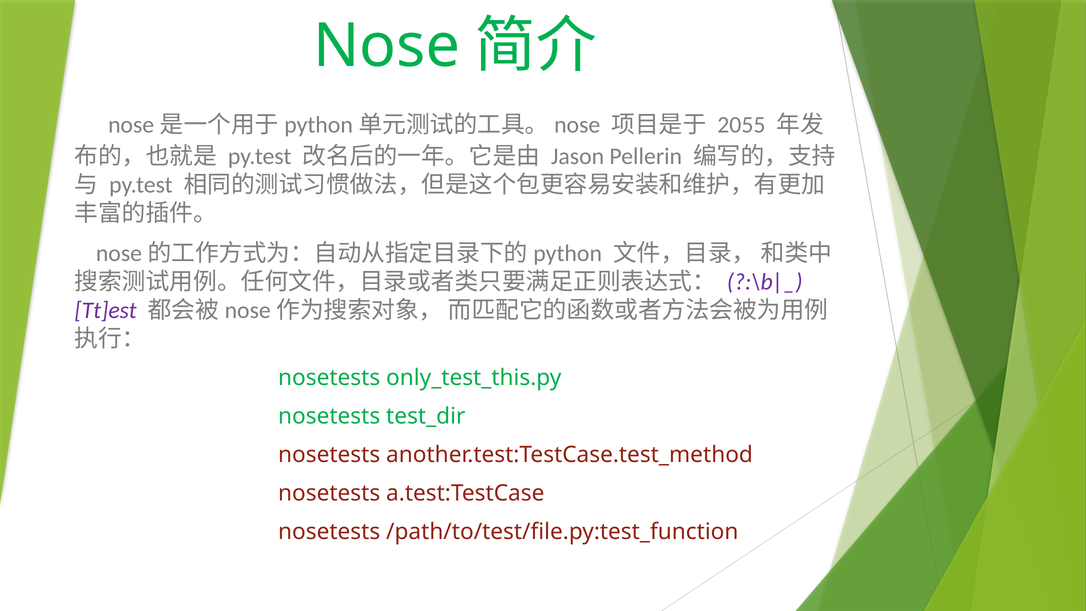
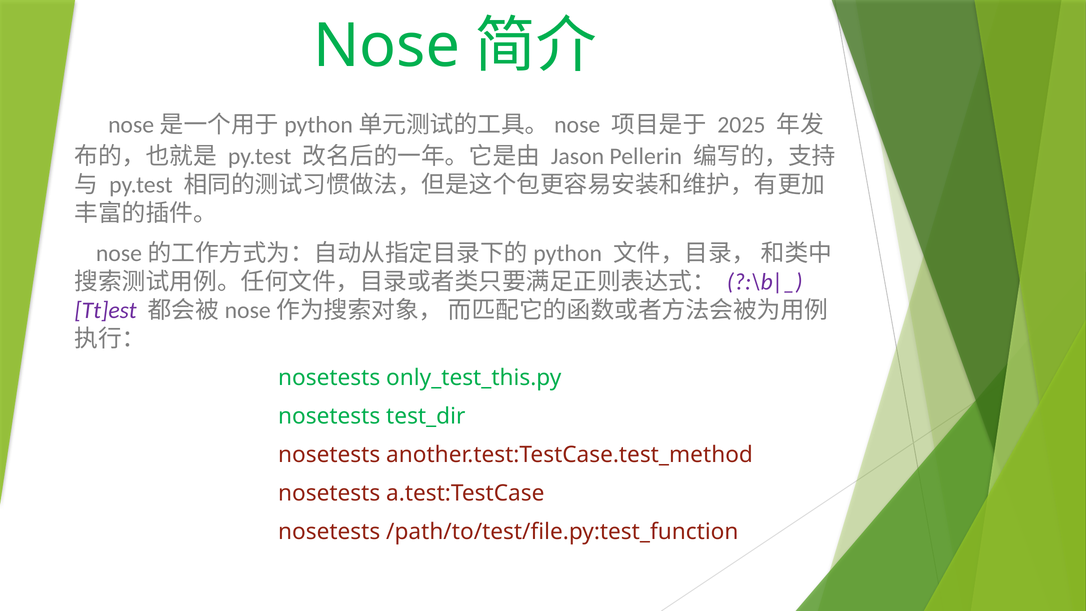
2055: 2055 -> 2025
